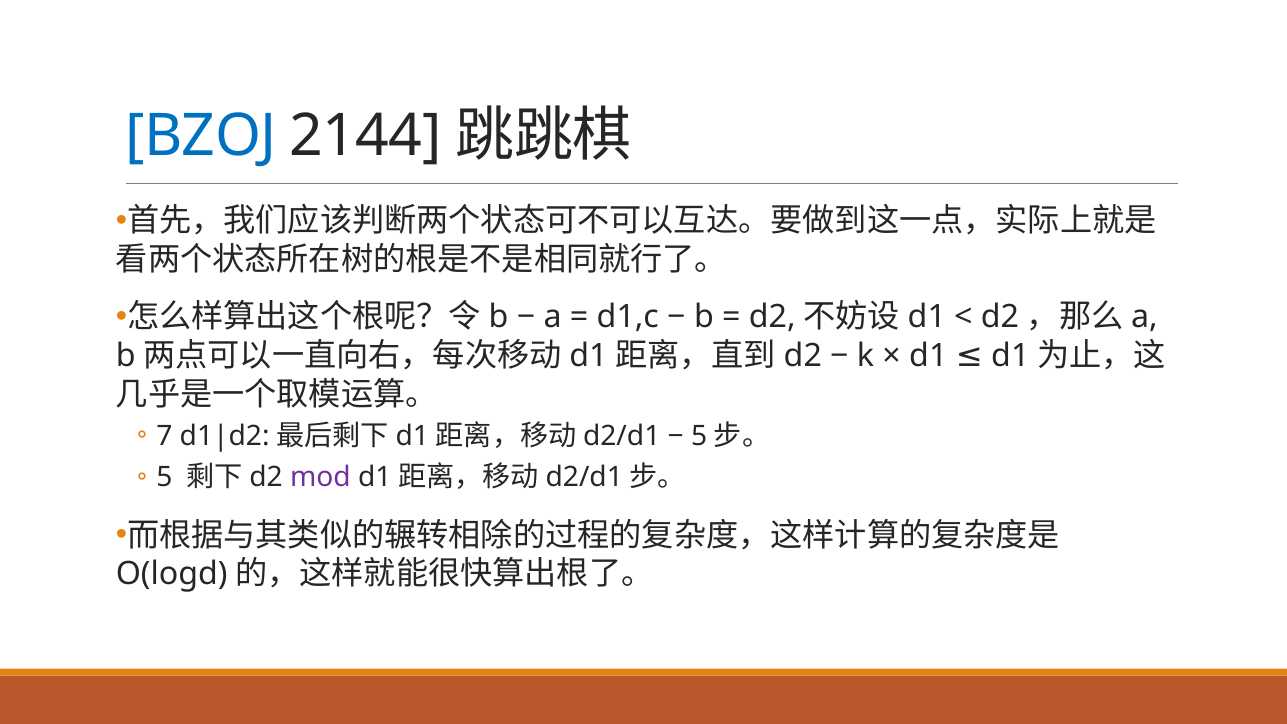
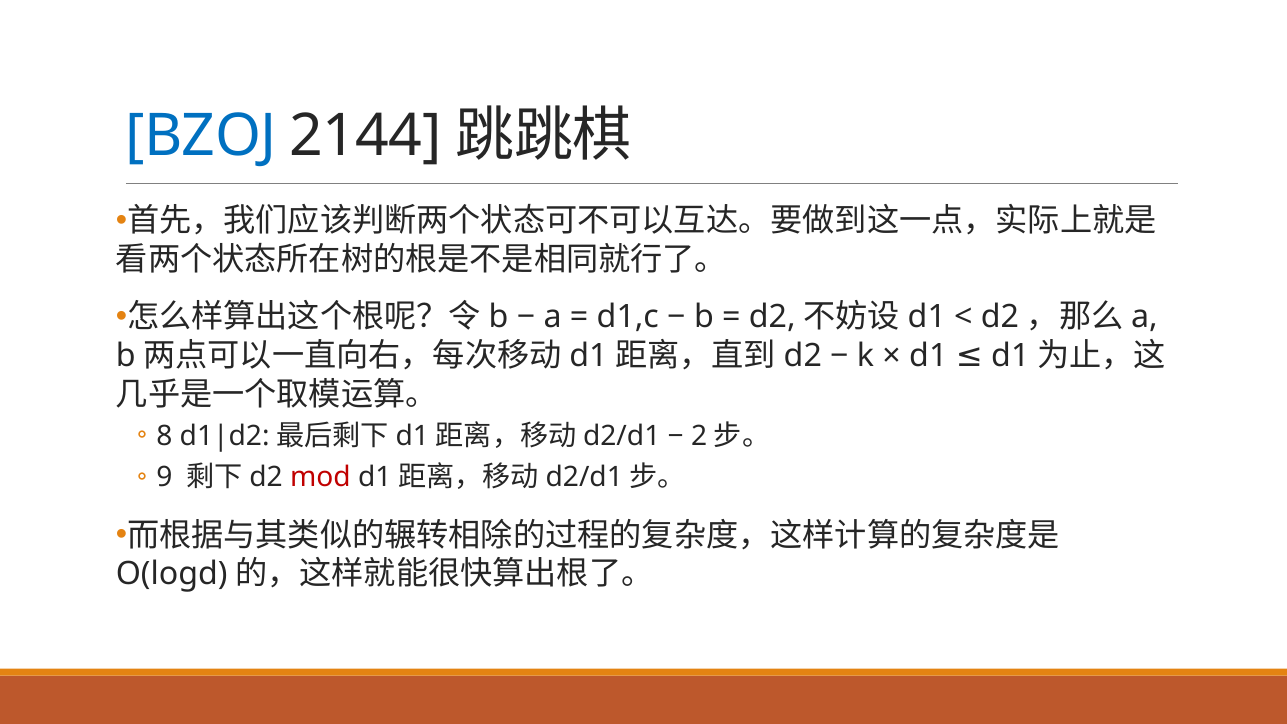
7: 7 -> 8
5 at (699, 436): 5 -> 2
5 at (164, 478): 5 -> 9
mod colour: purple -> red
